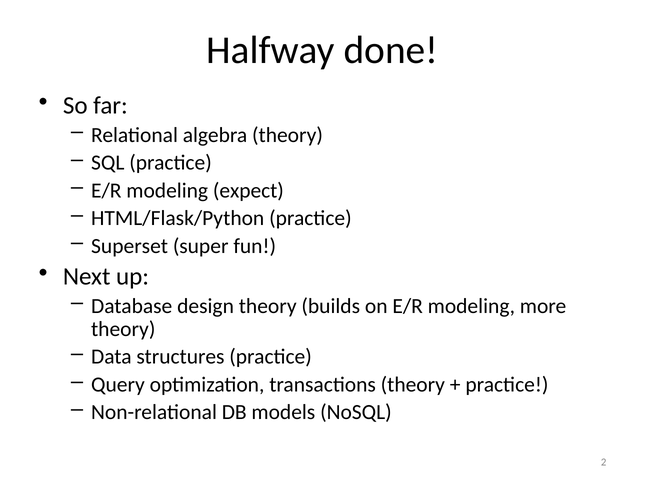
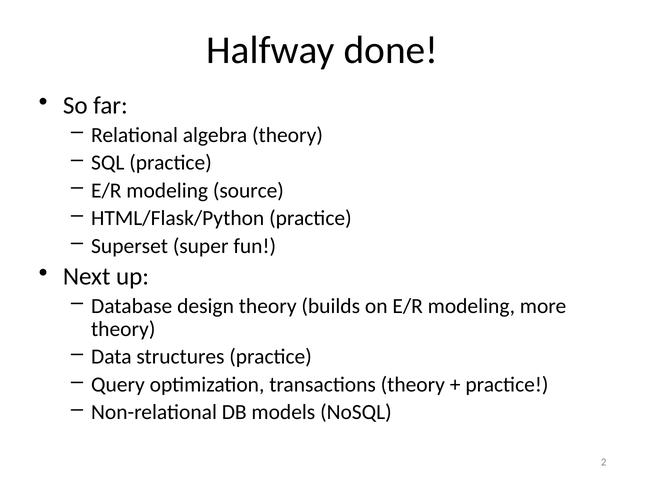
expect: expect -> source
